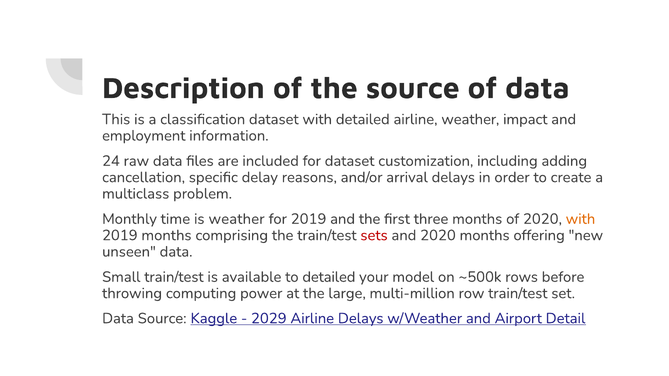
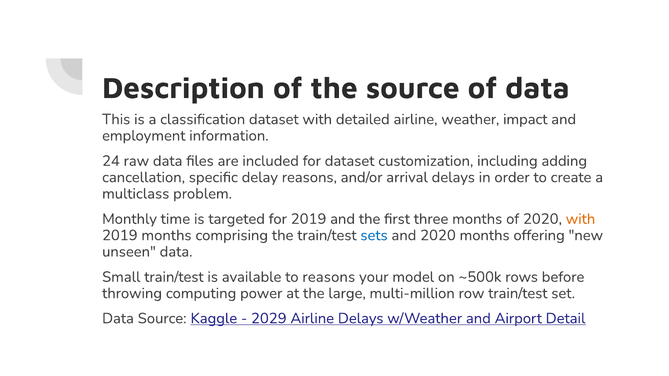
is weather: weather -> targeted
sets colour: red -> blue
to detailed: detailed -> reasons
